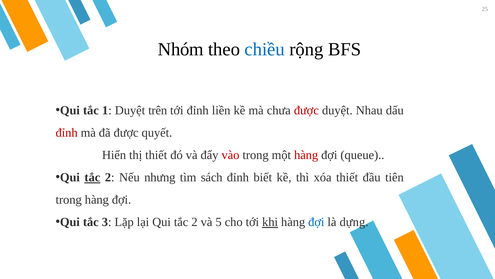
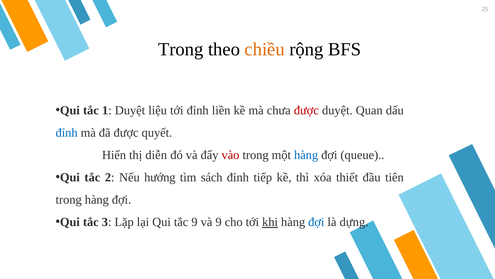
Nhóm at (181, 49): Nhóm -> Trong
chiều colour: blue -> orange
trên: trên -> liệu
Nhau: Nhau -> Quan
đỉnh at (67, 133) colour: red -> blue
thị thiết: thiết -> diễn
hàng at (306, 155) colour: red -> blue
tắc at (92, 177) underline: present -> none
nhưng: nhưng -> hướng
biết: biết -> tiếp
lại Qui tắc 2: 2 -> 9
và 5: 5 -> 9
